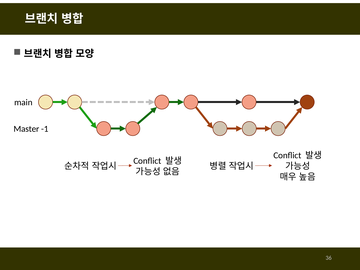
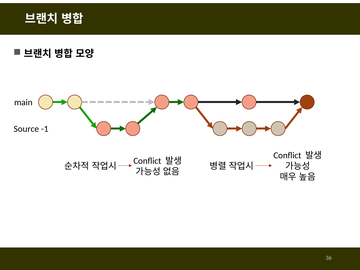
Master: Master -> Source
